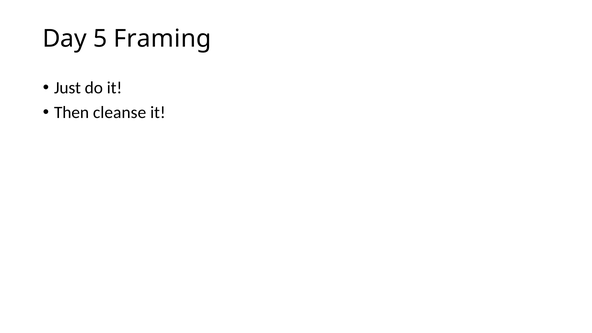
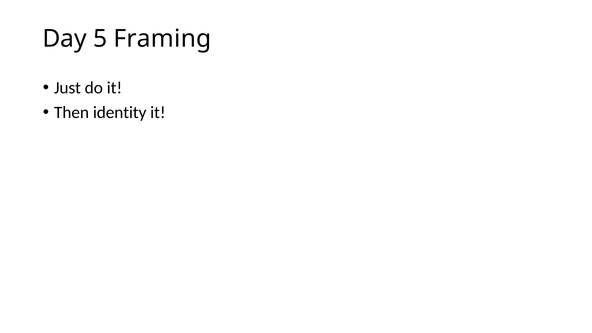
cleanse: cleanse -> identity
